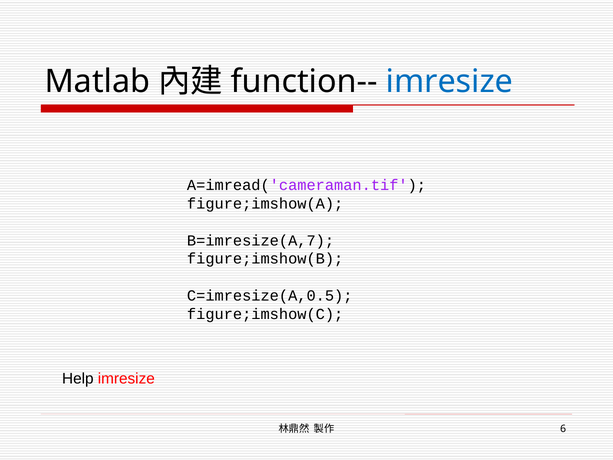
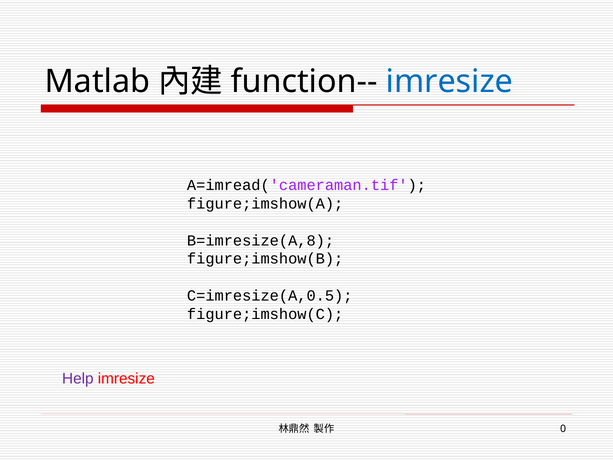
B=imresize(A,7: B=imresize(A,7 -> B=imresize(A,8
Help colour: black -> purple
6: 6 -> 0
